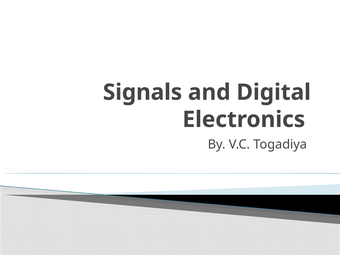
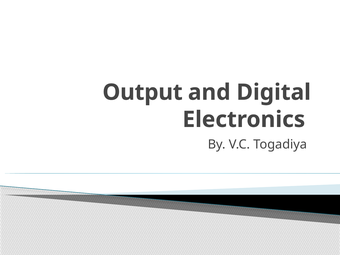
Signals: Signals -> Output
